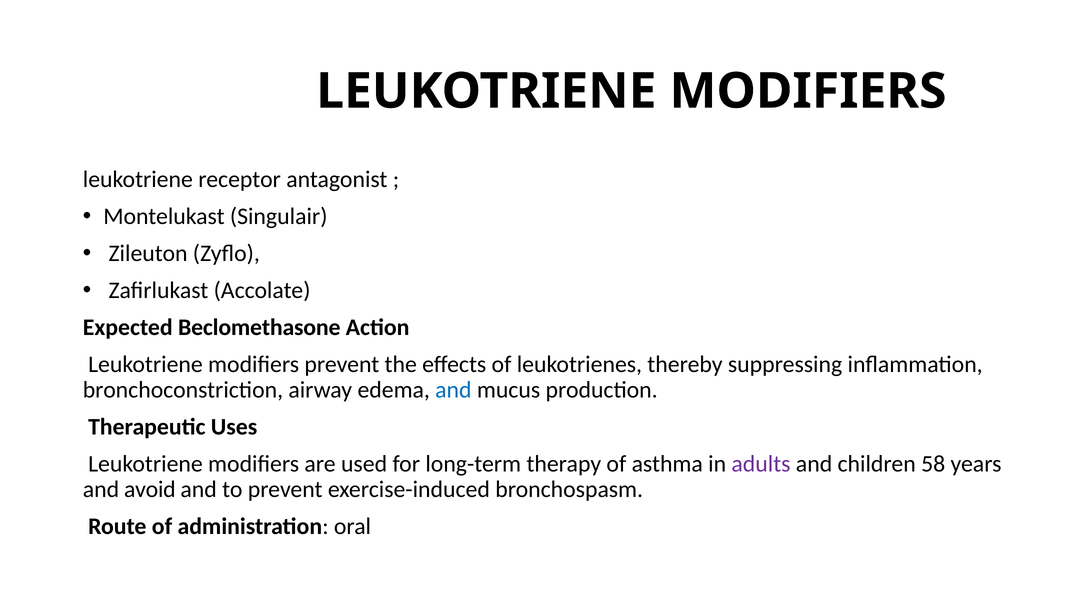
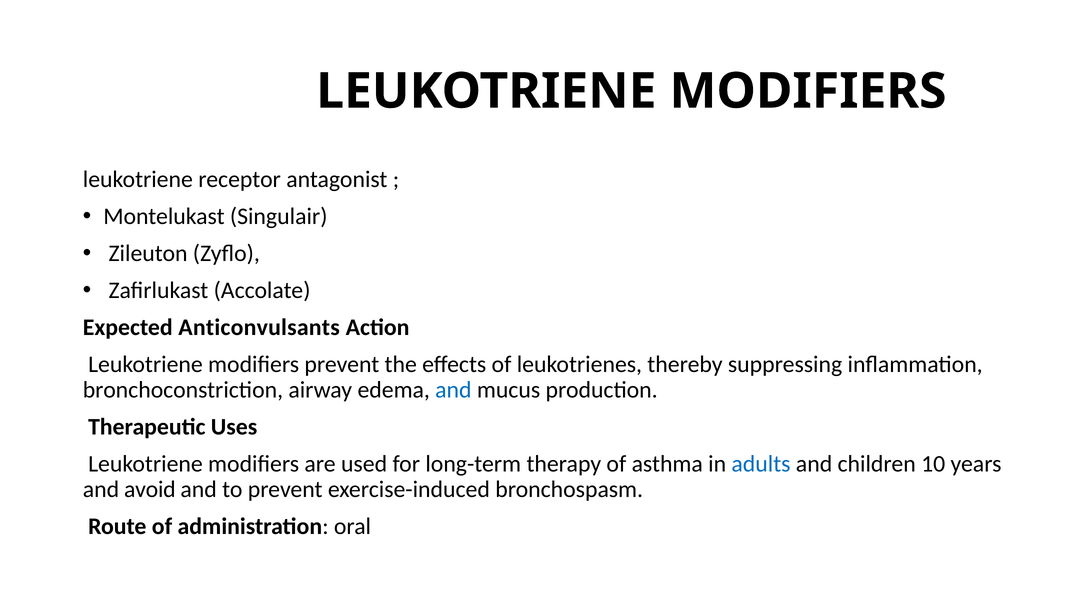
Beclomethasone: Beclomethasone -> Anticonvulsants
adults colour: purple -> blue
58: 58 -> 10
